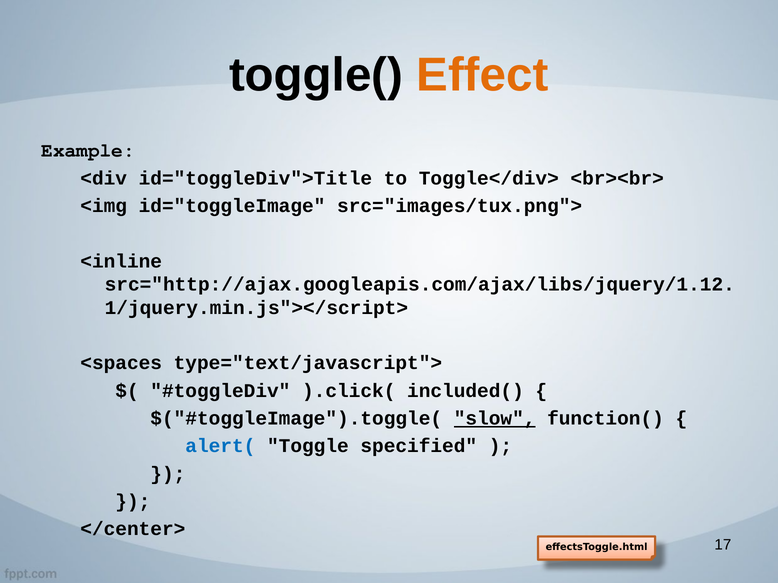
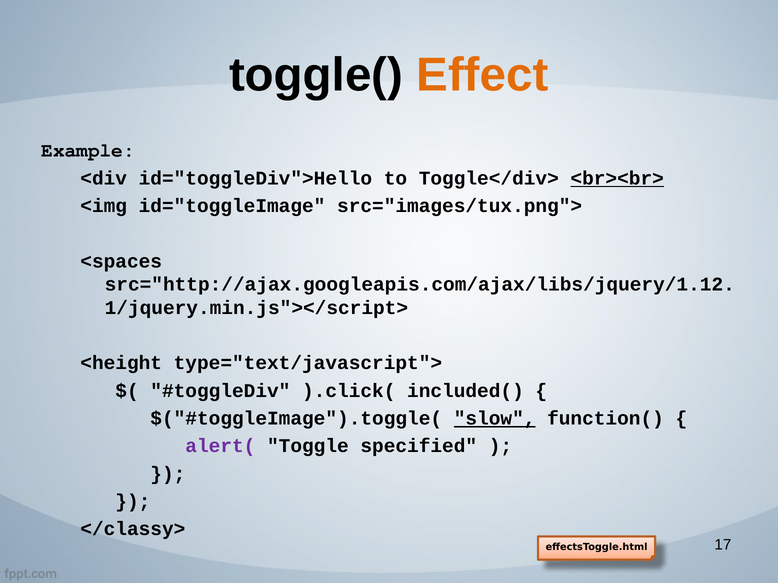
id="toggleDiv">Title: id="toggleDiv">Title -> id="toggleDiv">Hello
<br><br> underline: none -> present
<inline: <inline -> <spaces
<spaces: <spaces -> <height
alert( colour: blue -> purple
</center>: </center> -> </classy>
